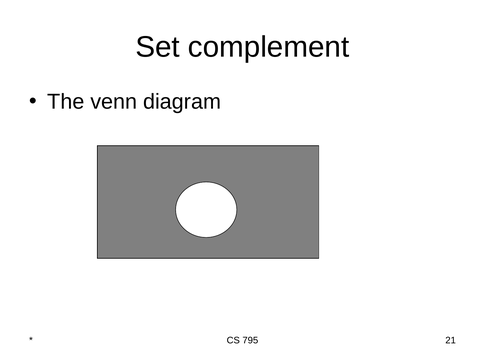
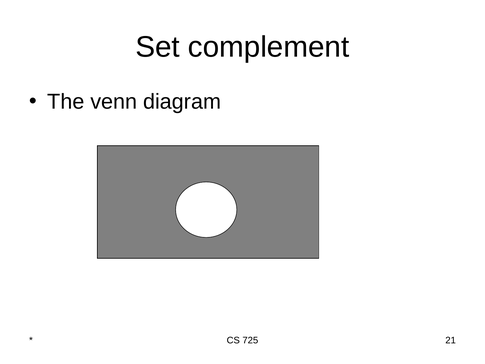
795: 795 -> 725
